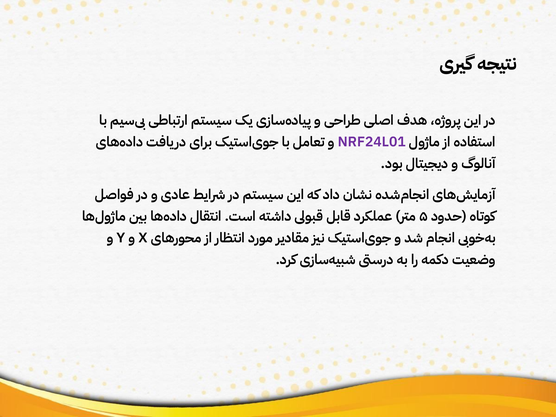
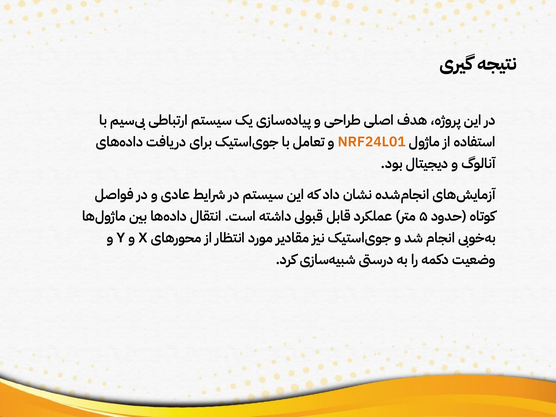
NRF24L01 colour: purple -> orange
